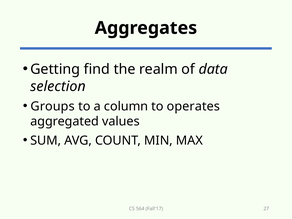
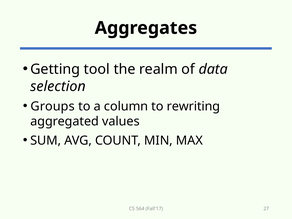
find: find -> tool
operates: operates -> rewriting
